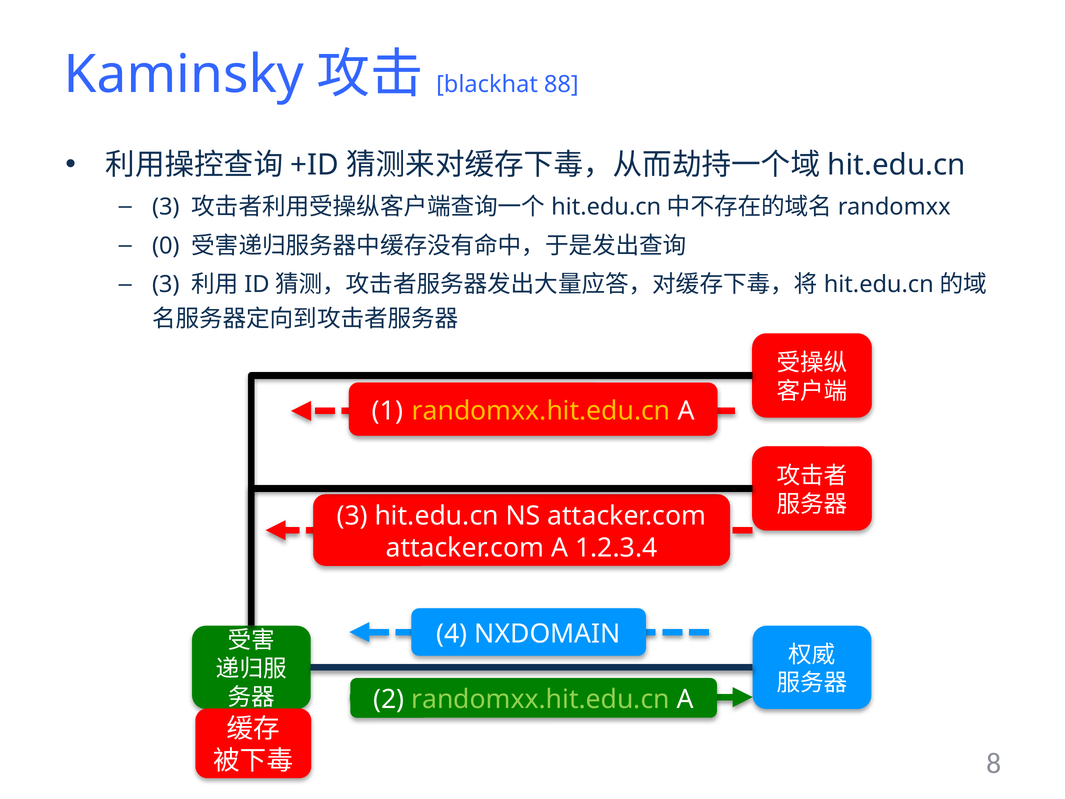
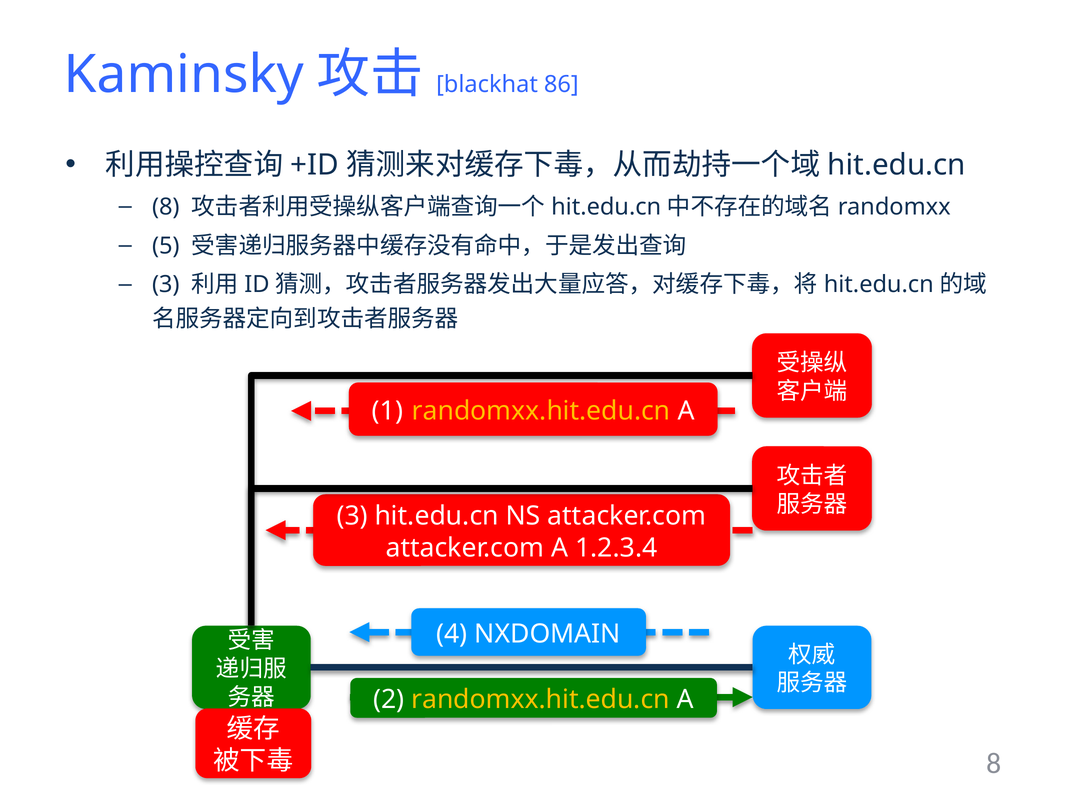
88: 88 -> 86
3 at (166, 207): 3 -> 8
0: 0 -> 5
randomxx.hit.edu.cn at (540, 699) colour: light green -> yellow
